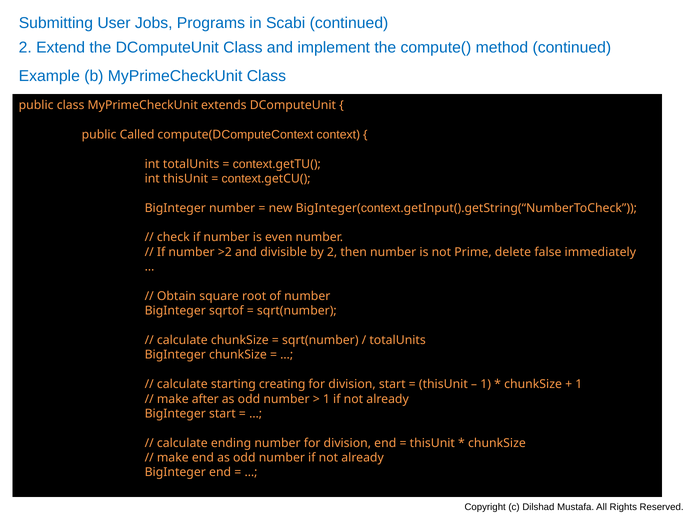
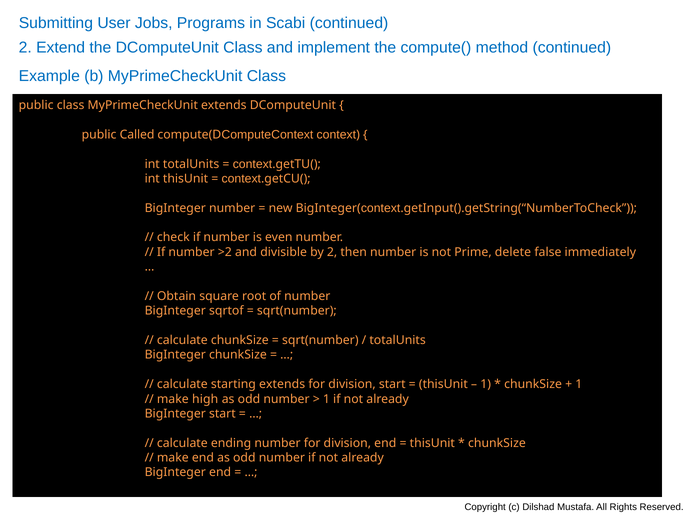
starting creating: creating -> extends
after: after -> high
